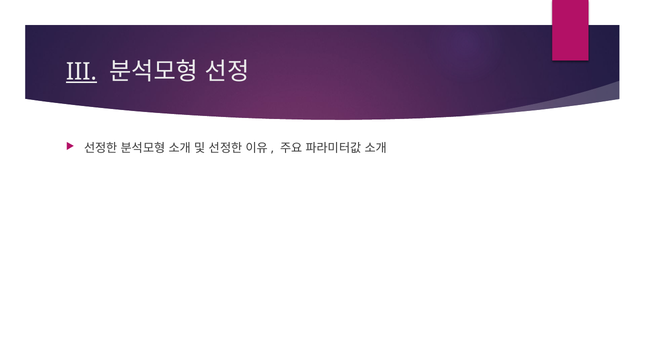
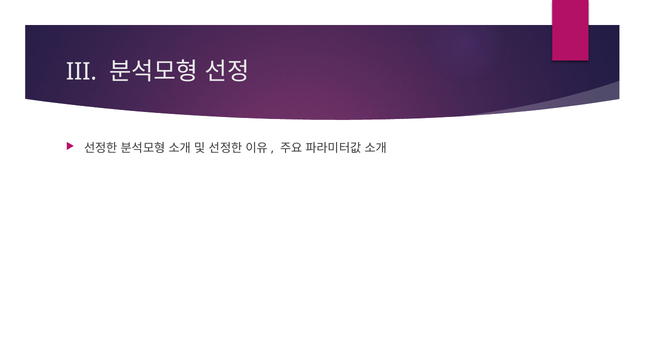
III underline: present -> none
